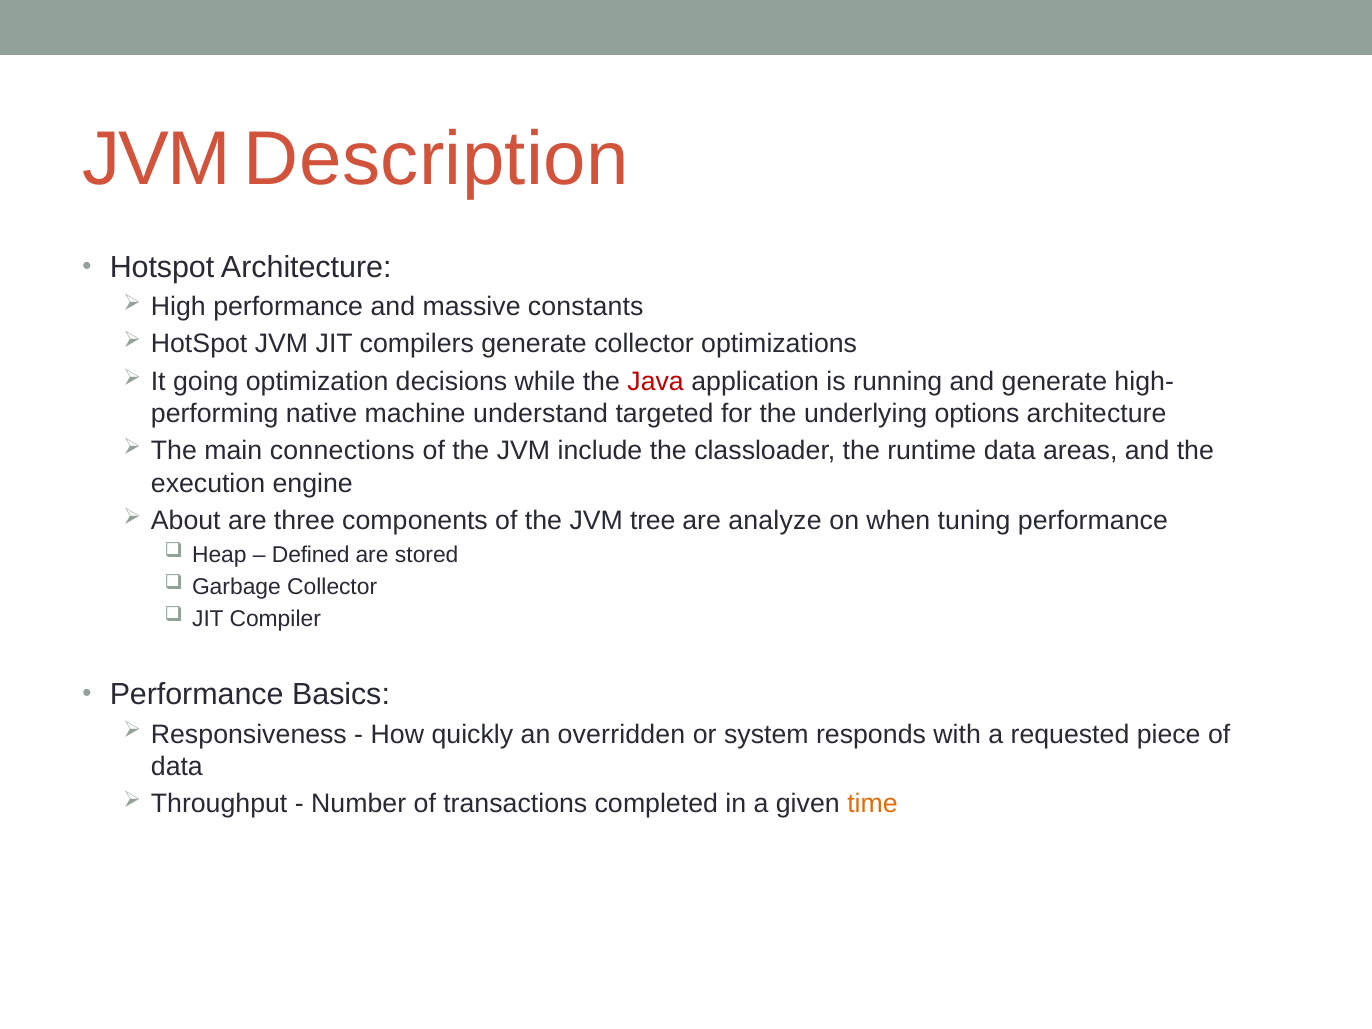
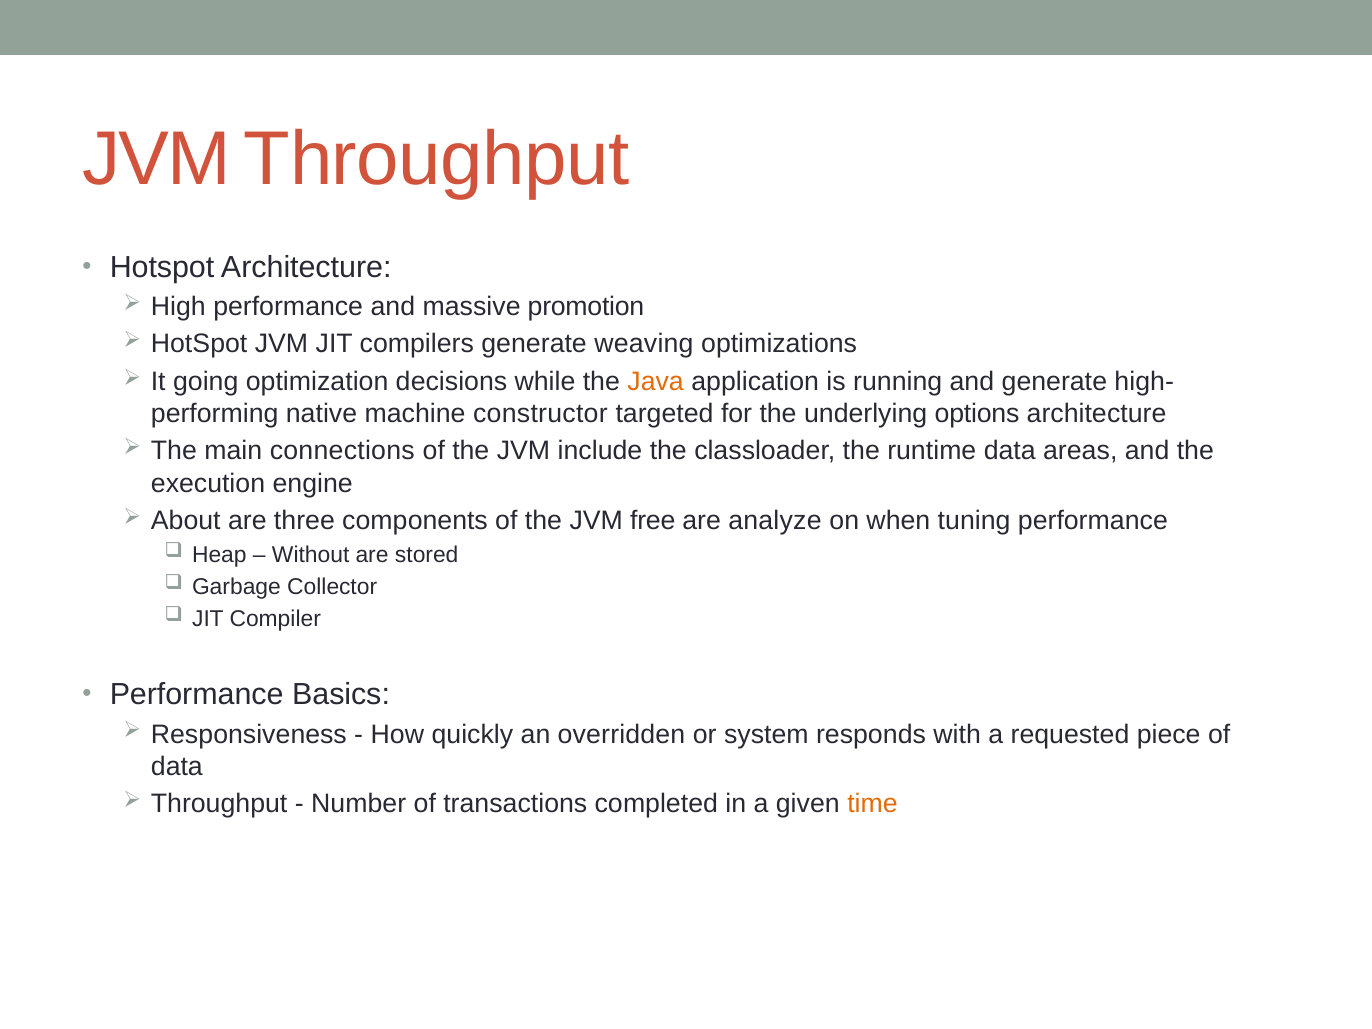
JVM Description: Description -> Throughput
constants: constants -> promotion
generate collector: collector -> weaving
Java colour: red -> orange
understand: understand -> constructor
tree: tree -> free
Defined: Defined -> Without
